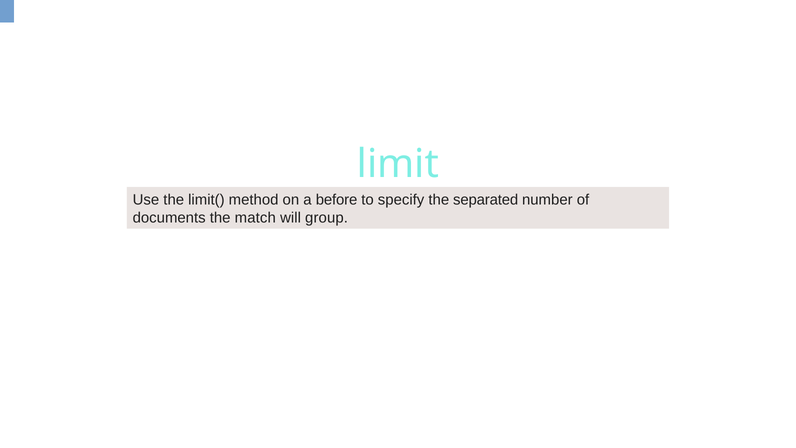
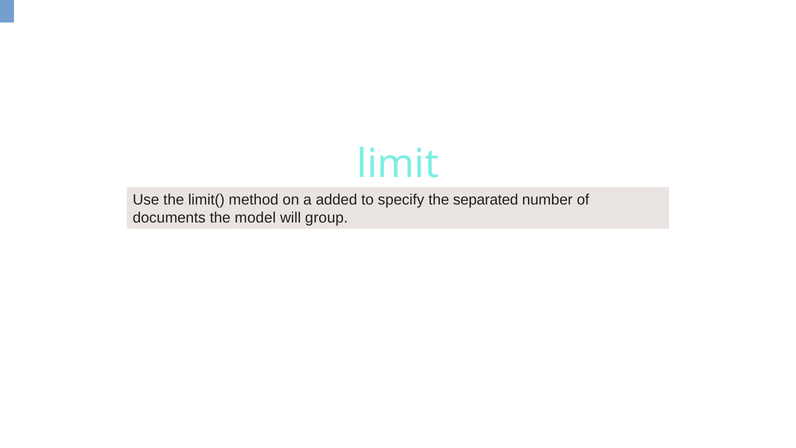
before: before -> added
match: match -> model
